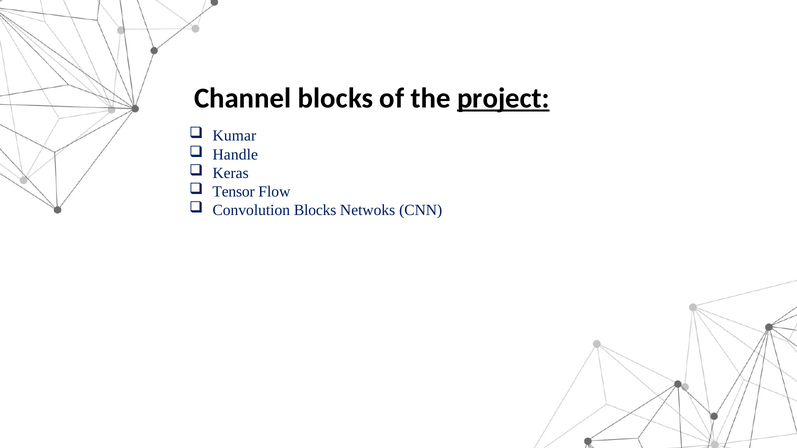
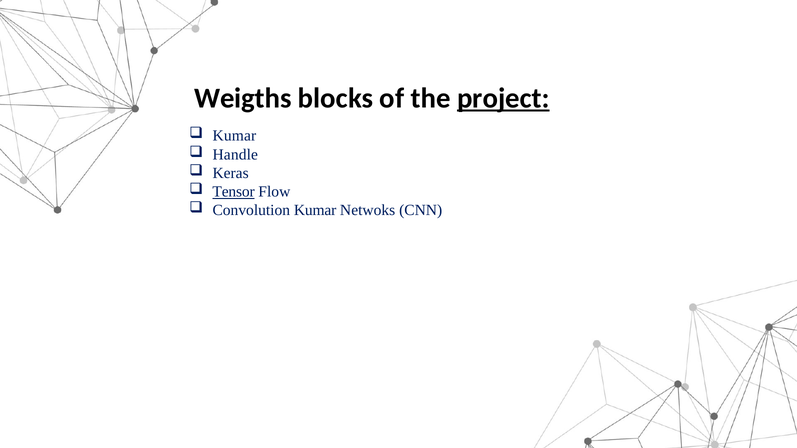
Channel: Channel -> Weigths
Tensor underline: none -> present
Convolution Blocks: Blocks -> Kumar
